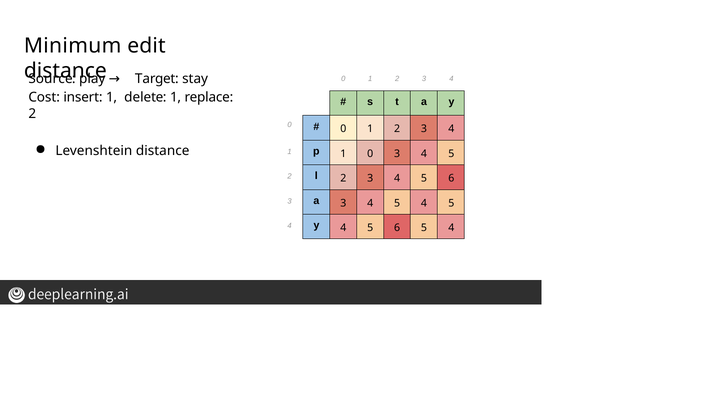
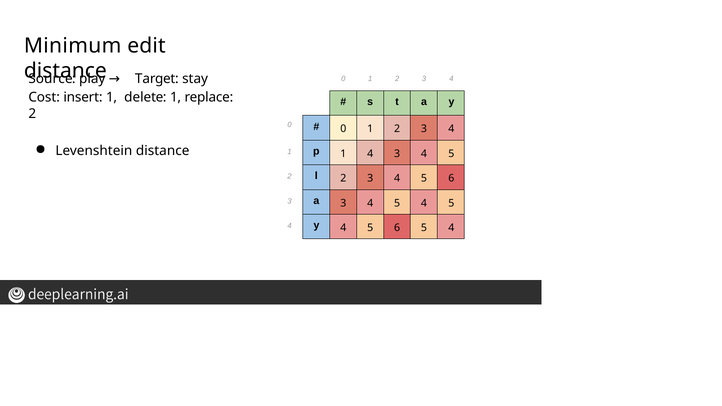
1 0: 0 -> 4
